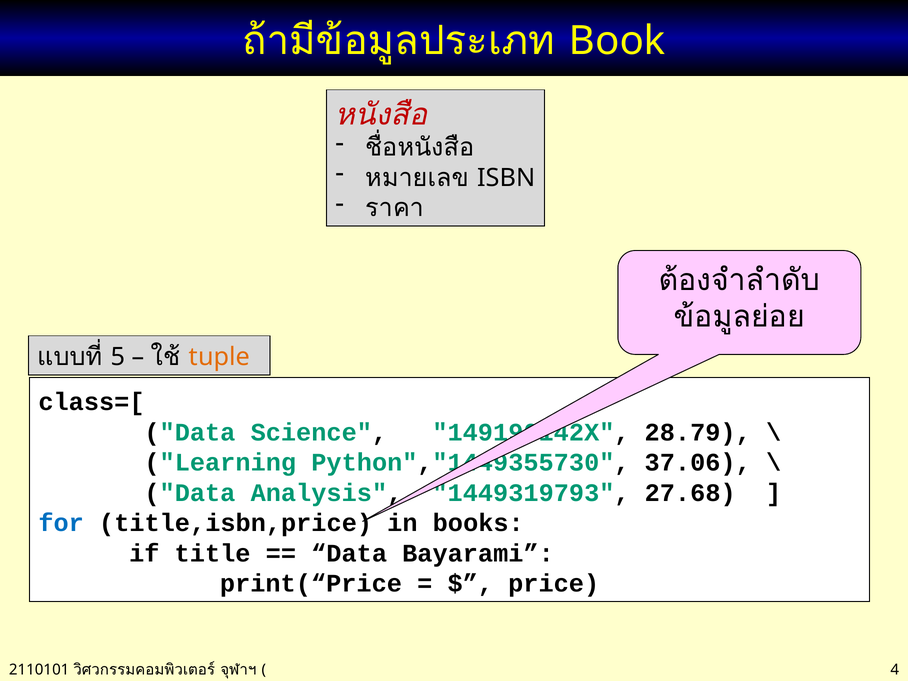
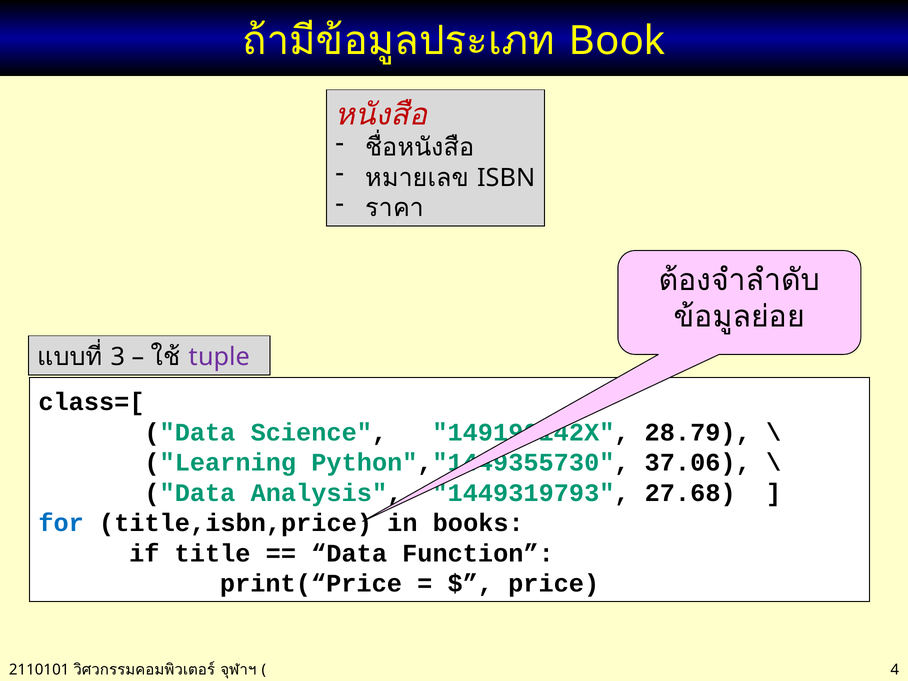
5: 5 -> 3
tuple colour: orange -> purple
Bayarami: Bayarami -> Function
